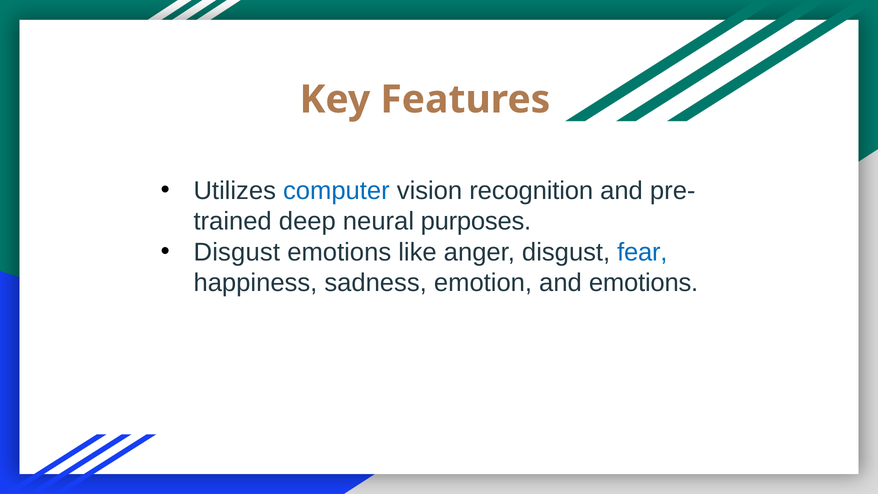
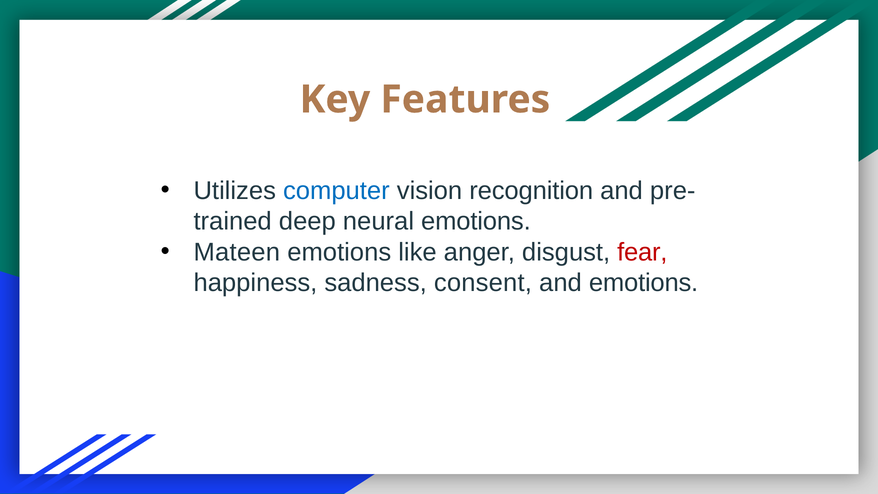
neural purposes: purposes -> emotions
Disgust at (237, 252): Disgust -> Mateen
fear colour: blue -> red
emotion: emotion -> consent
